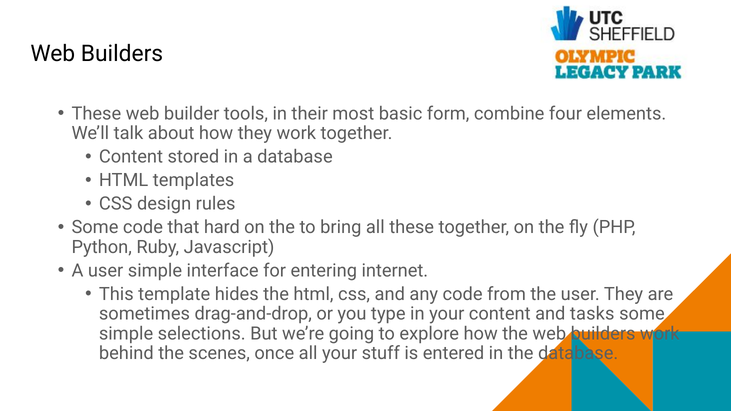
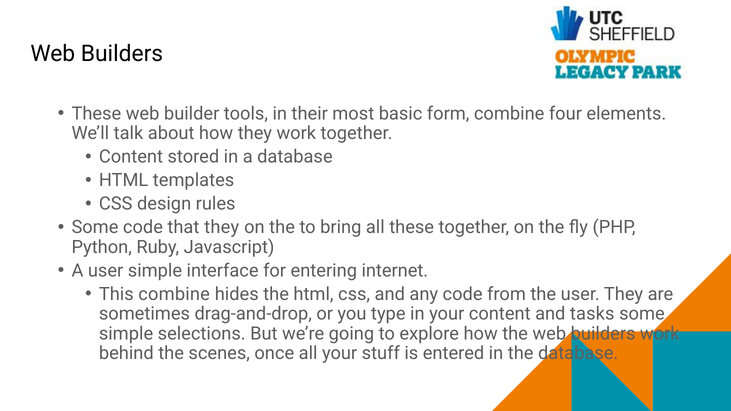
that hard: hard -> they
This template: template -> combine
